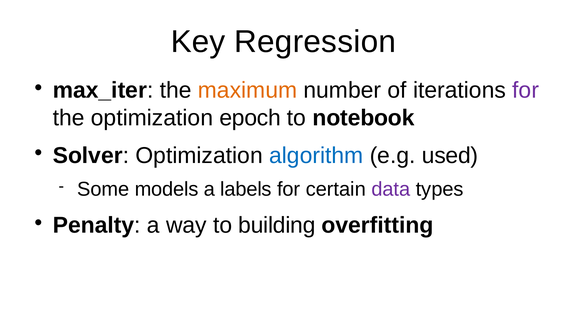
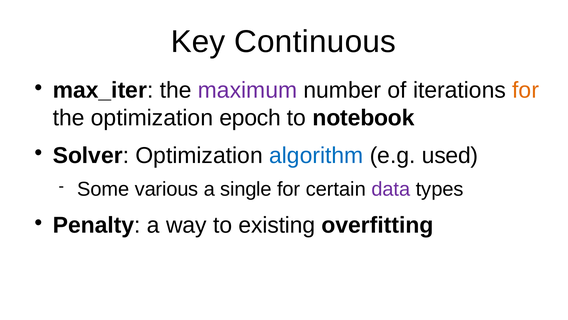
Regression: Regression -> Continuous
maximum colour: orange -> purple
for at (526, 90) colour: purple -> orange
models: models -> various
labels: labels -> single
building: building -> existing
